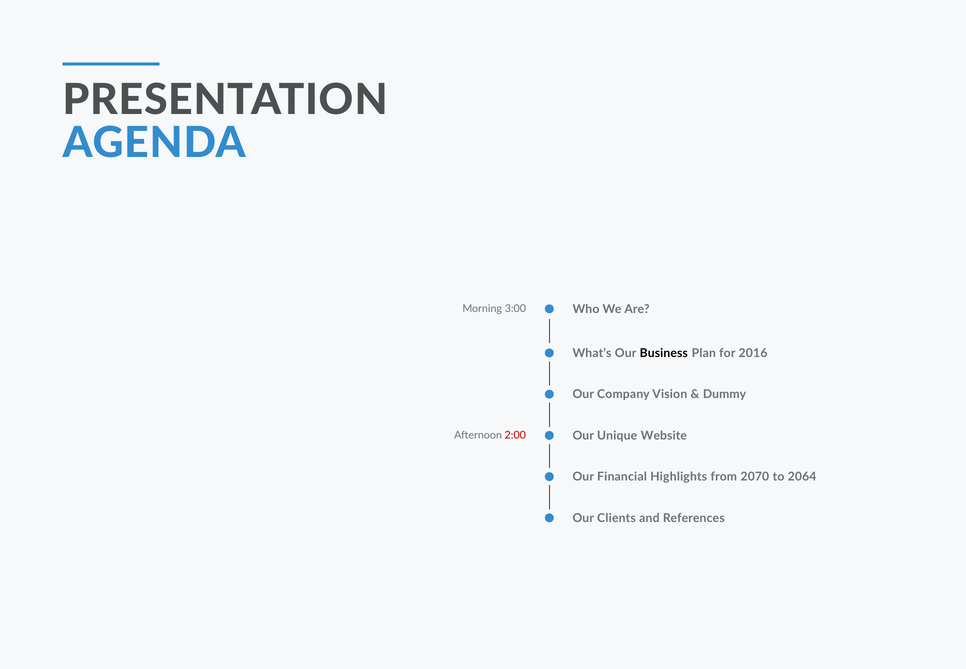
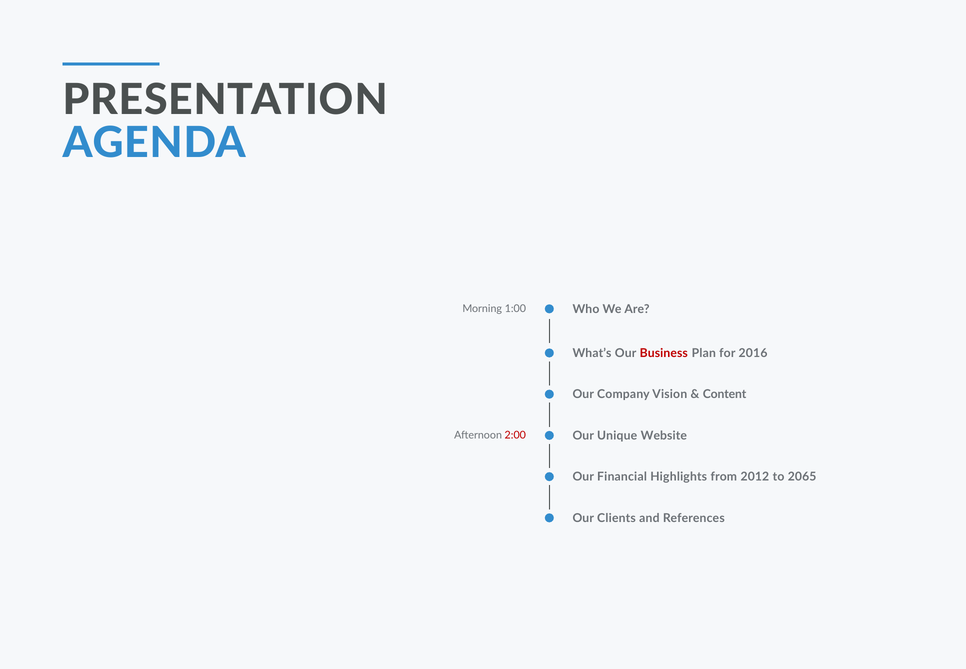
3:00: 3:00 -> 1:00
Business colour: black -> red
Dummy: Dummy -> Content
2070: 2070 -> 2012
2064: 2064 -> 2065
